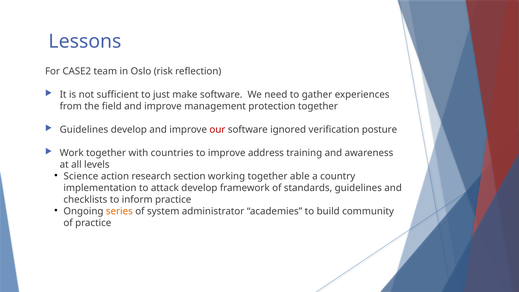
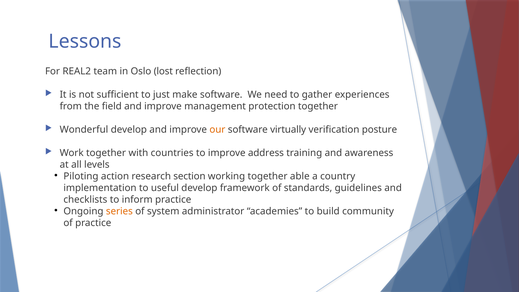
CASE2: CASE2 -> REAL2
risk: risk -> lost
Guidelines at (84, 130): Guidelines -> Wonderful
our colour: red -> orange
ignored: ignored -> virtually
Science: Science -> Piloting
attack: attack -> useful
